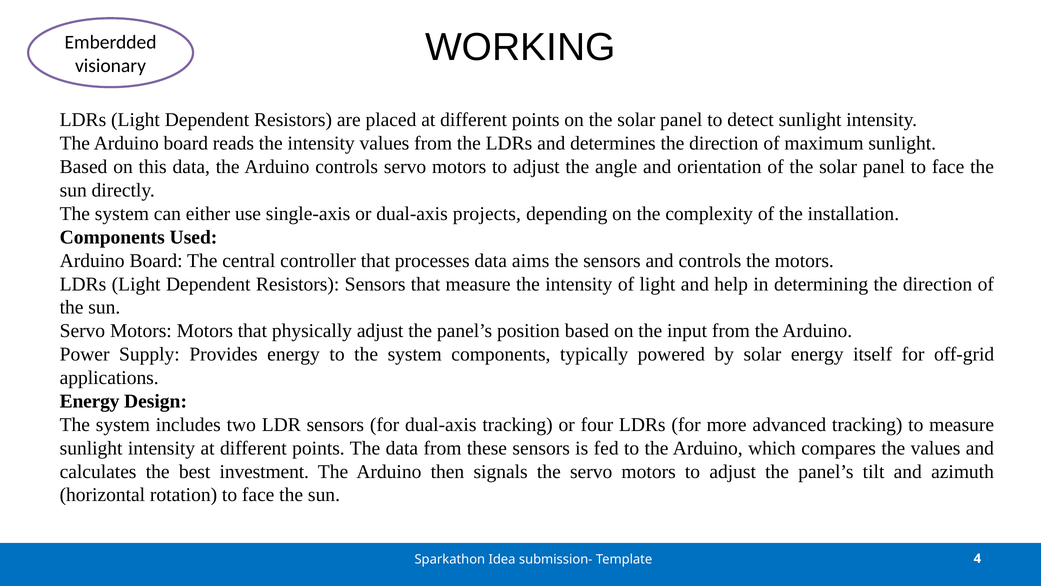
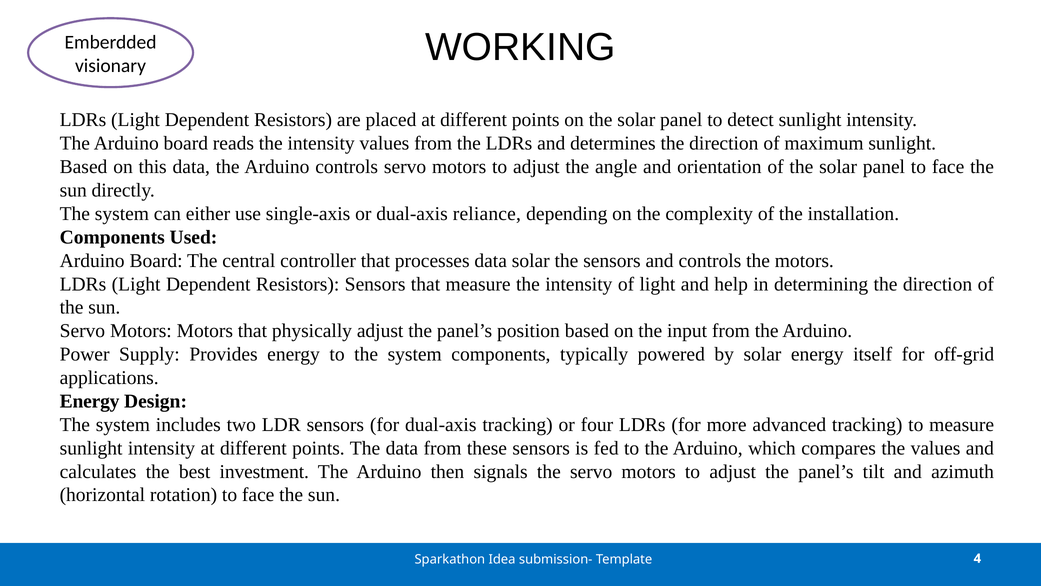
projects: projects -> reliance
data aims: aims -> solar
